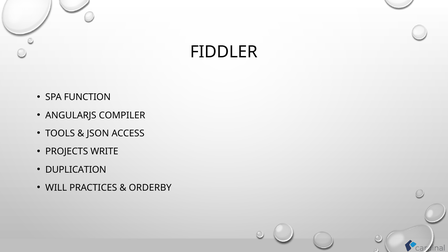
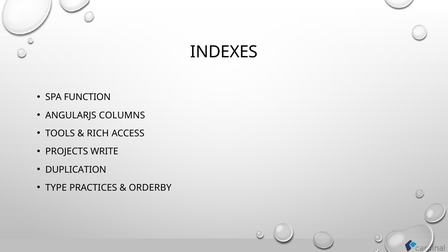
FIDDLER: FIDDLER -> INDEXES
COMPILER: COMPILER -> COLUMNS
JSON: JSON -> RICH
WILL: WILL -> TYPE
